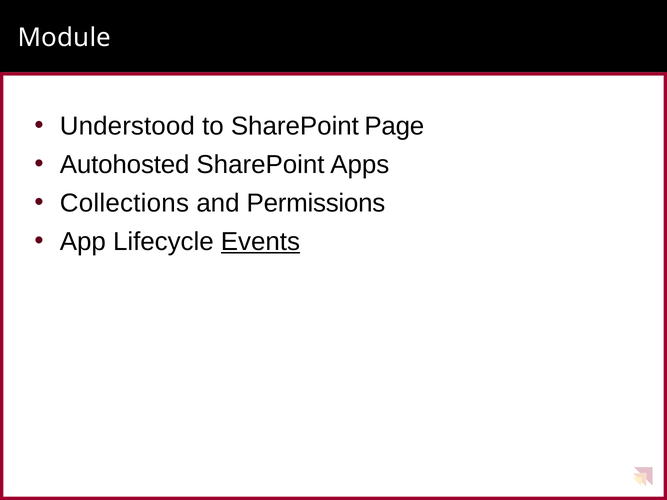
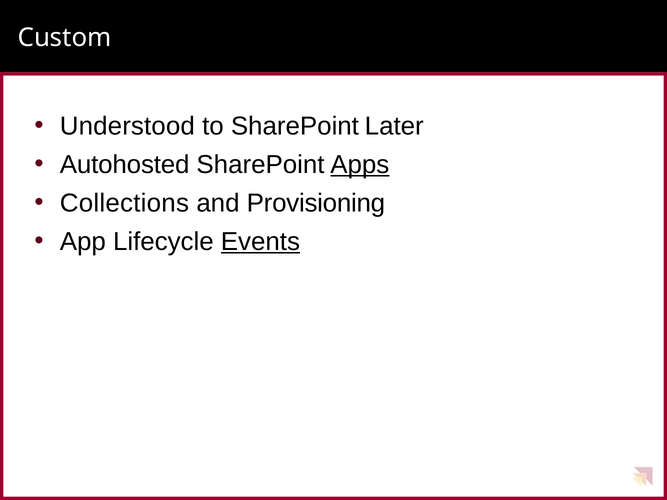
Module: Module -> Custom
Page: Page -> Later
Apps underline: none -> present
Permissions: Permissions -> Provisioning
